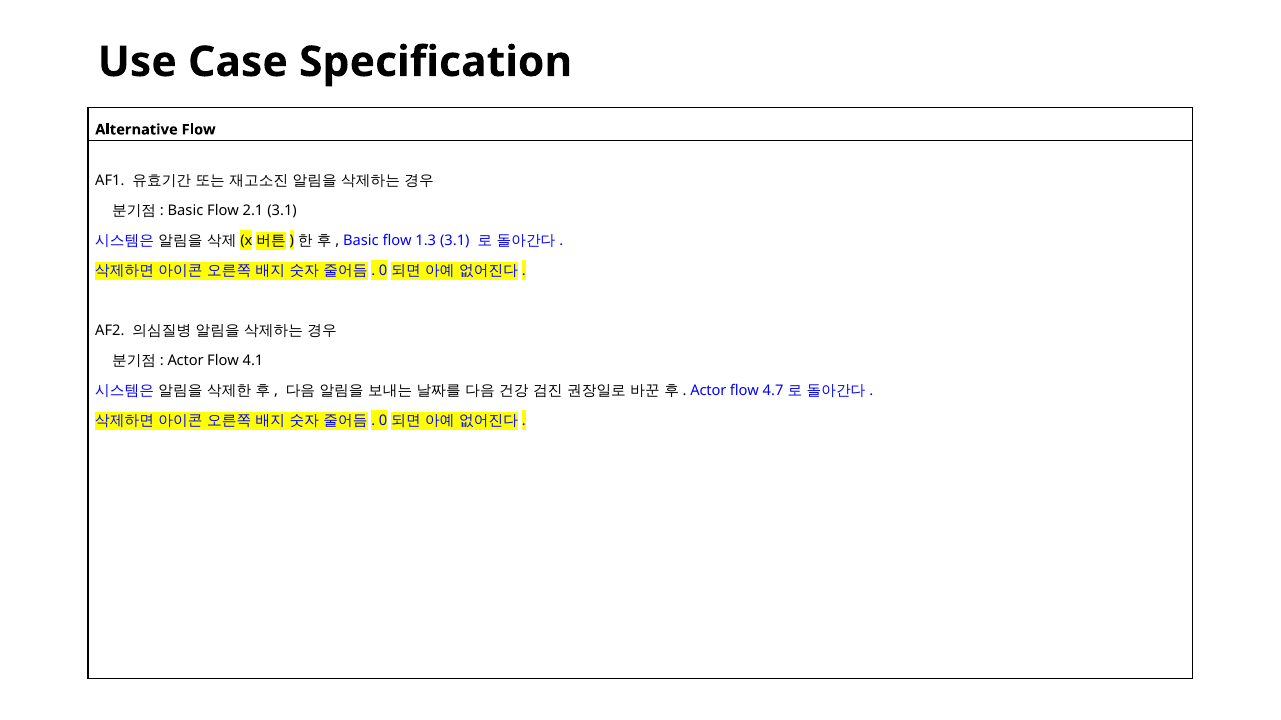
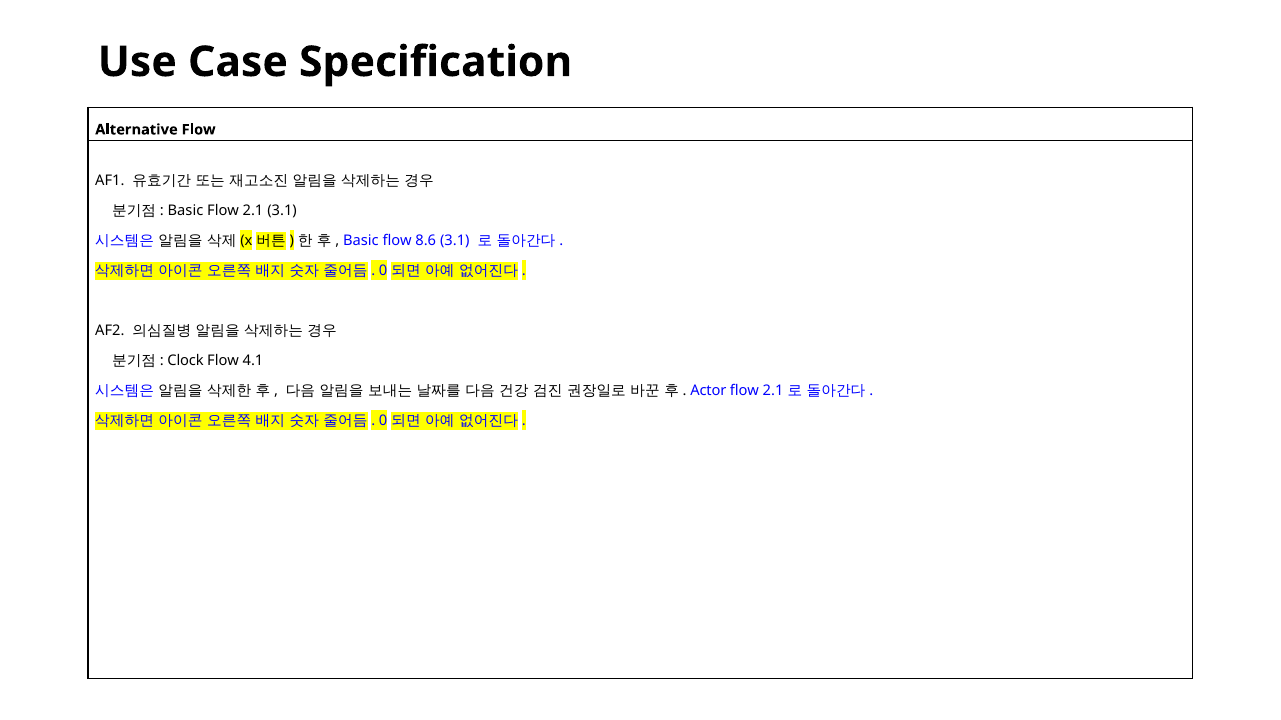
1.3: 1.3 -> 8.6
Actor at (186, 361): Actor -> Clock
4.7 at (773, 391): 4.7 -> 2.1
